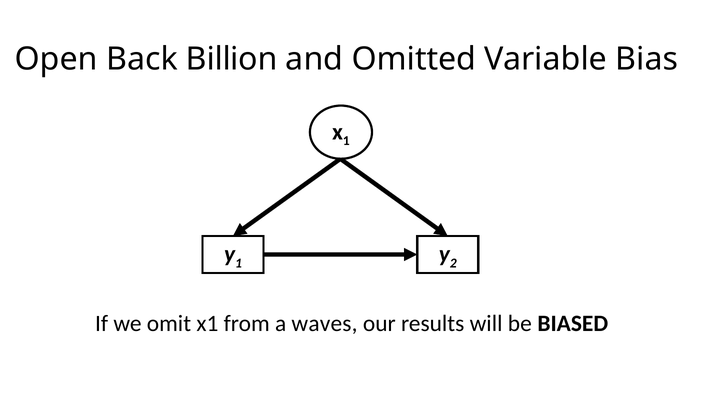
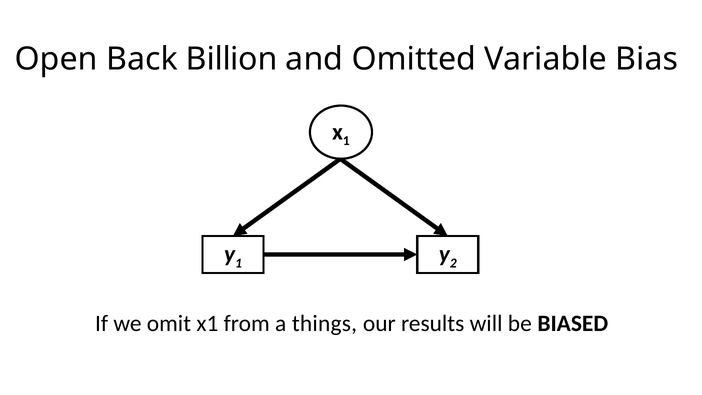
waves: waves -> things
